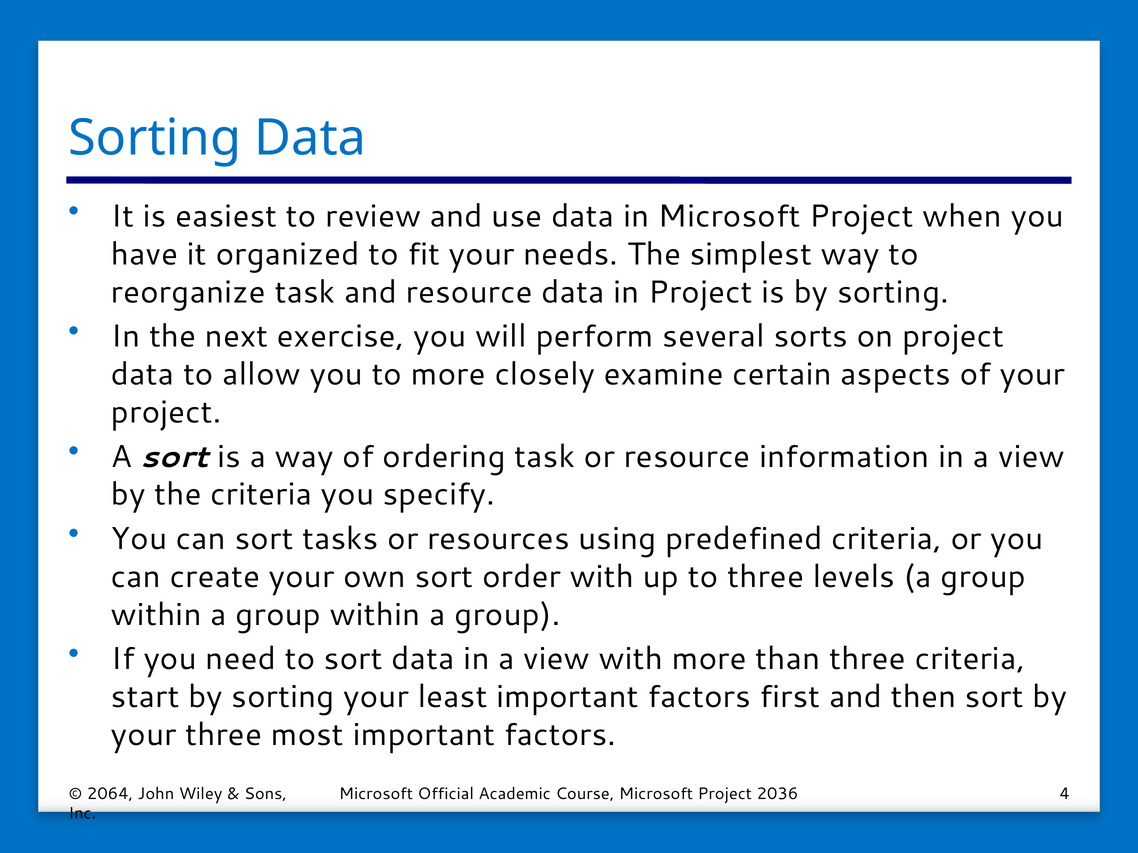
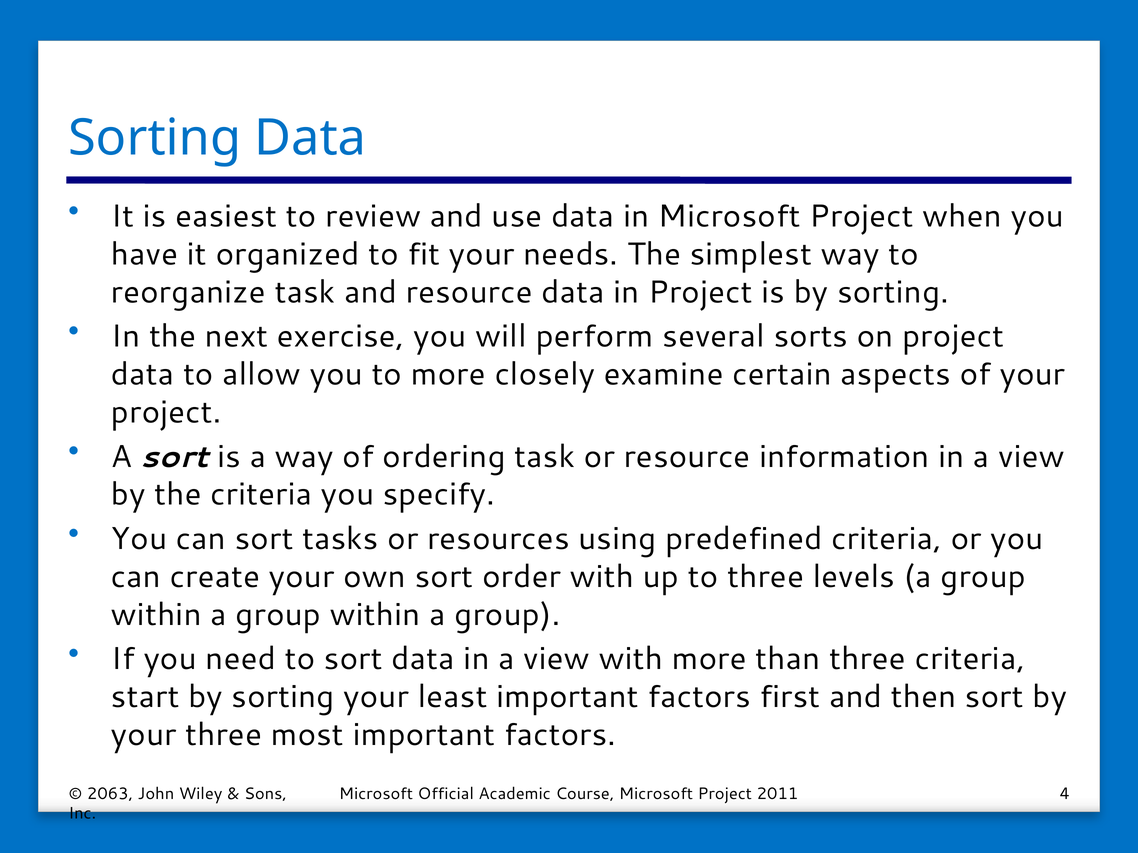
2064: 2064 -> 2063
2036: 2036 -> 2011
